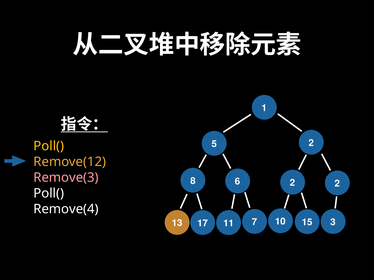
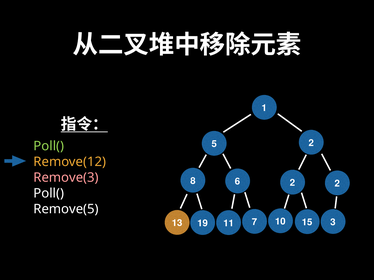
Poll( at (49, 146) colour: yellow -> light green
Remove(4: Remove(4 -> Remove(5
17: 17 -> 19
